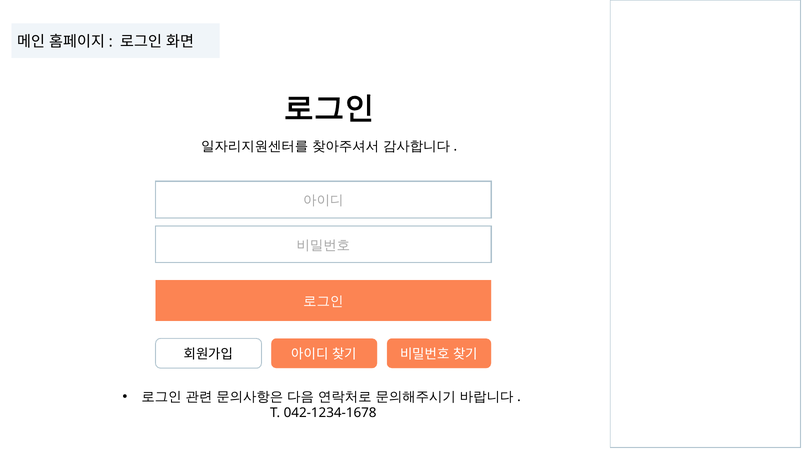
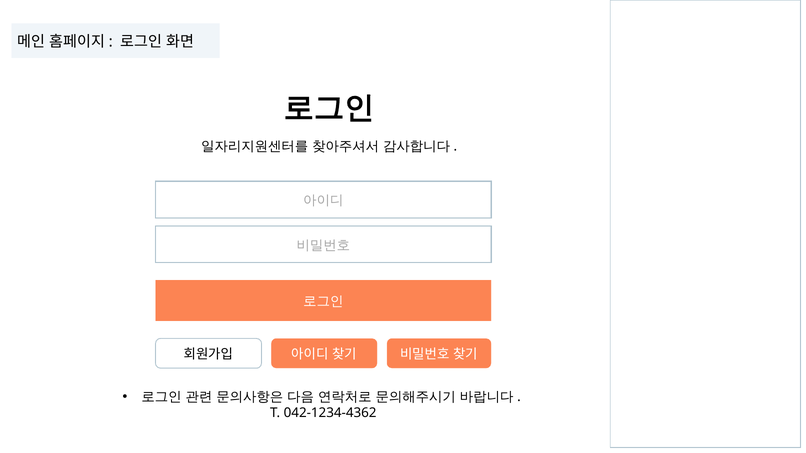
042-1234-1678: 042-1234-1678 -> 042-1234-4362
